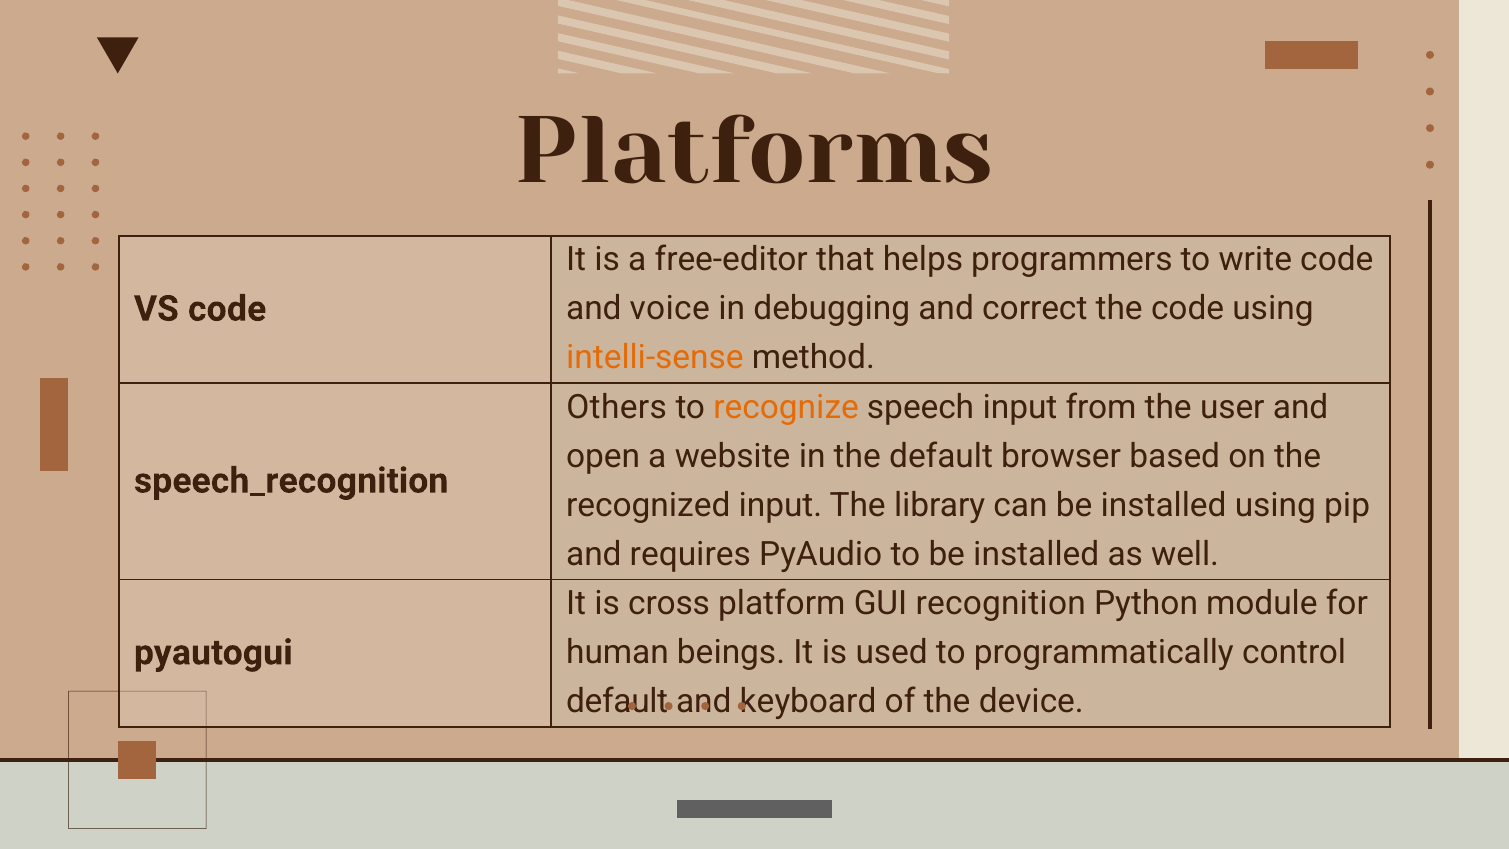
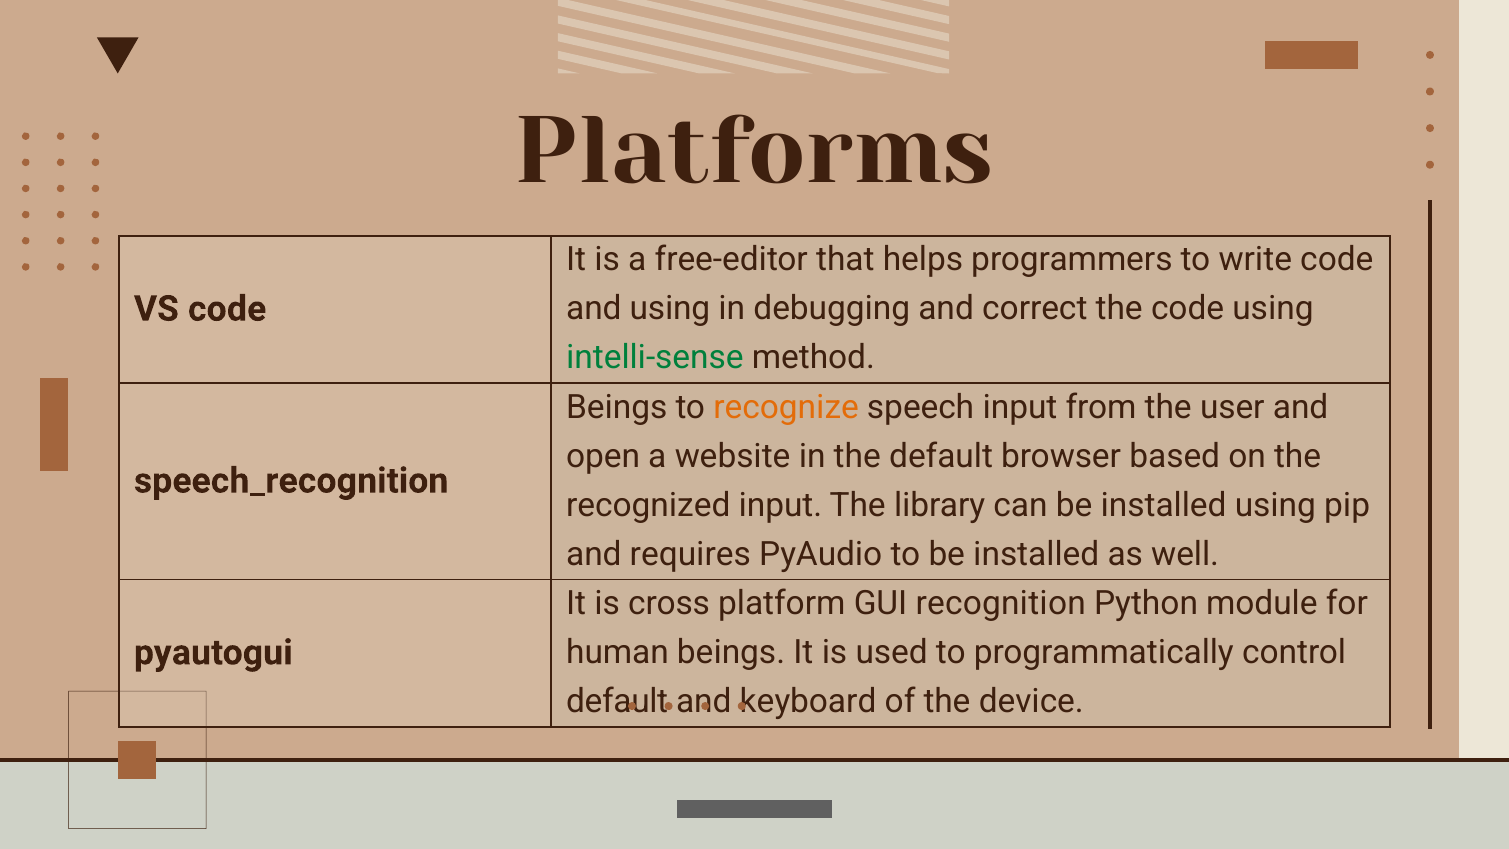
and voice: voice -> using
intelli-sense colour: orange -> green
Others at (617, 407): Others -> Beings
